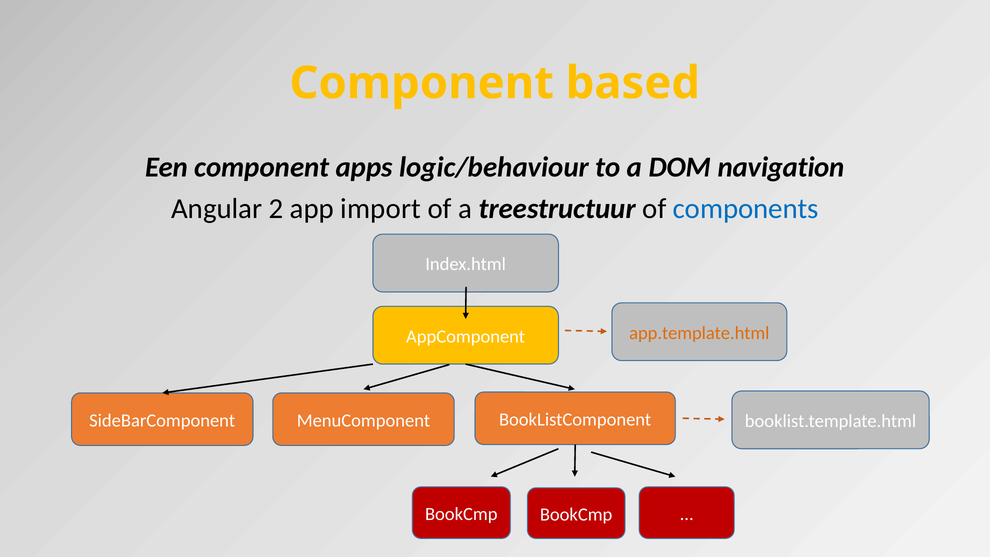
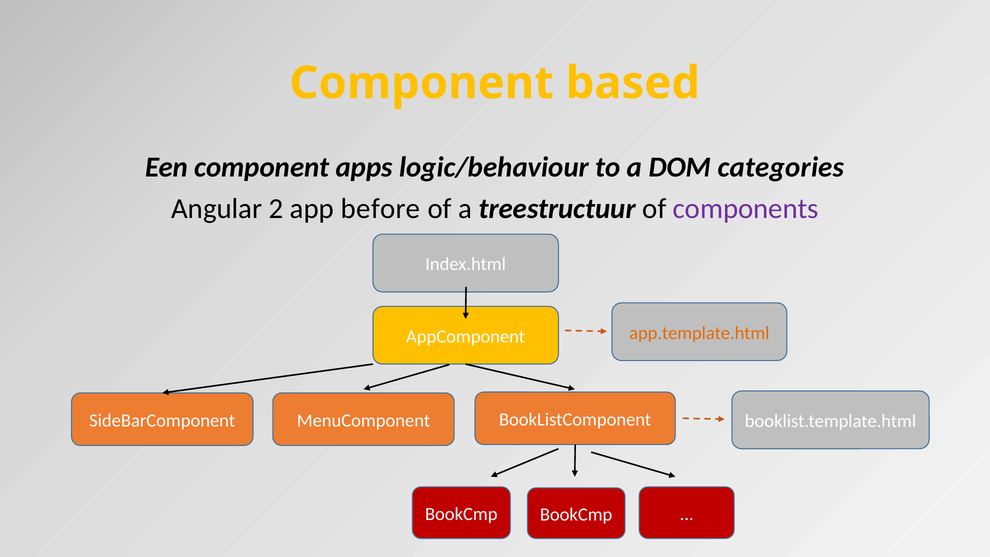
navigation: navigation -> categories
import: import -> before
components colour: blue -> purple
